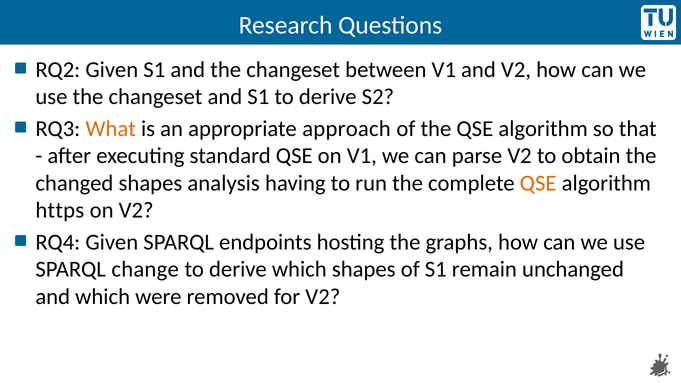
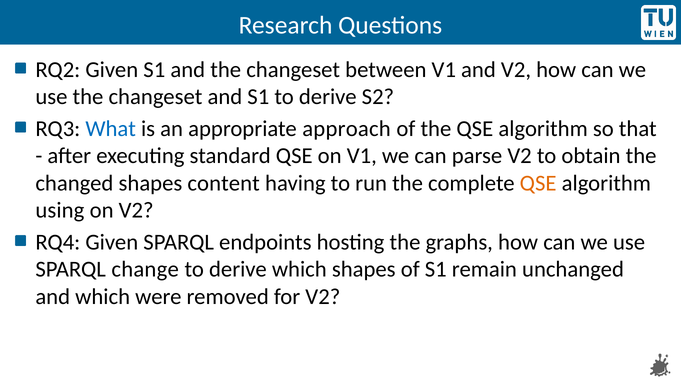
What colour: orange -> blue
analysis: analysis -> content
https: https -> using
